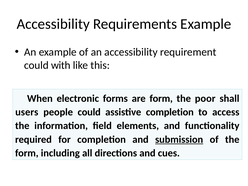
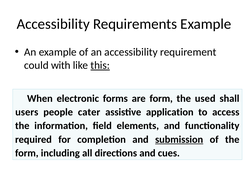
this underline: none -> present
poor: poor -> used
people could: could -> cater
assistive completion: completion -> application
